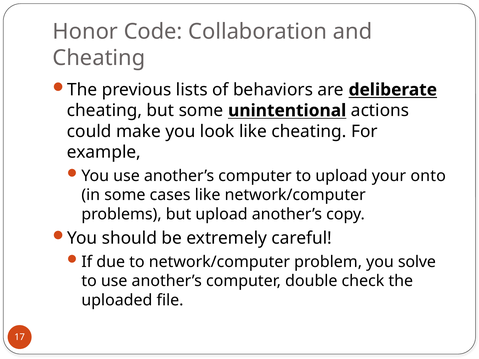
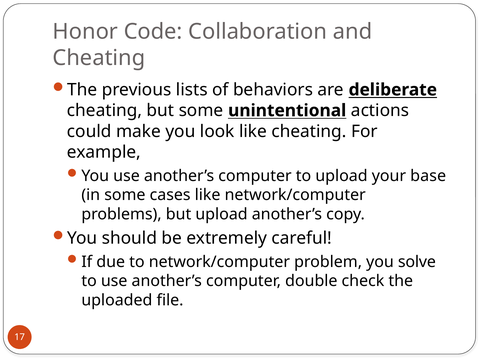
onto: onto -> base
